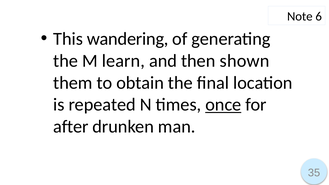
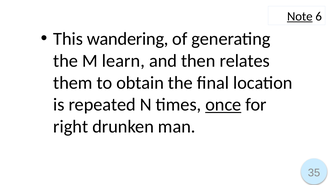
Note underline: none -> present
shown: shown -> relates
after: after -> right
